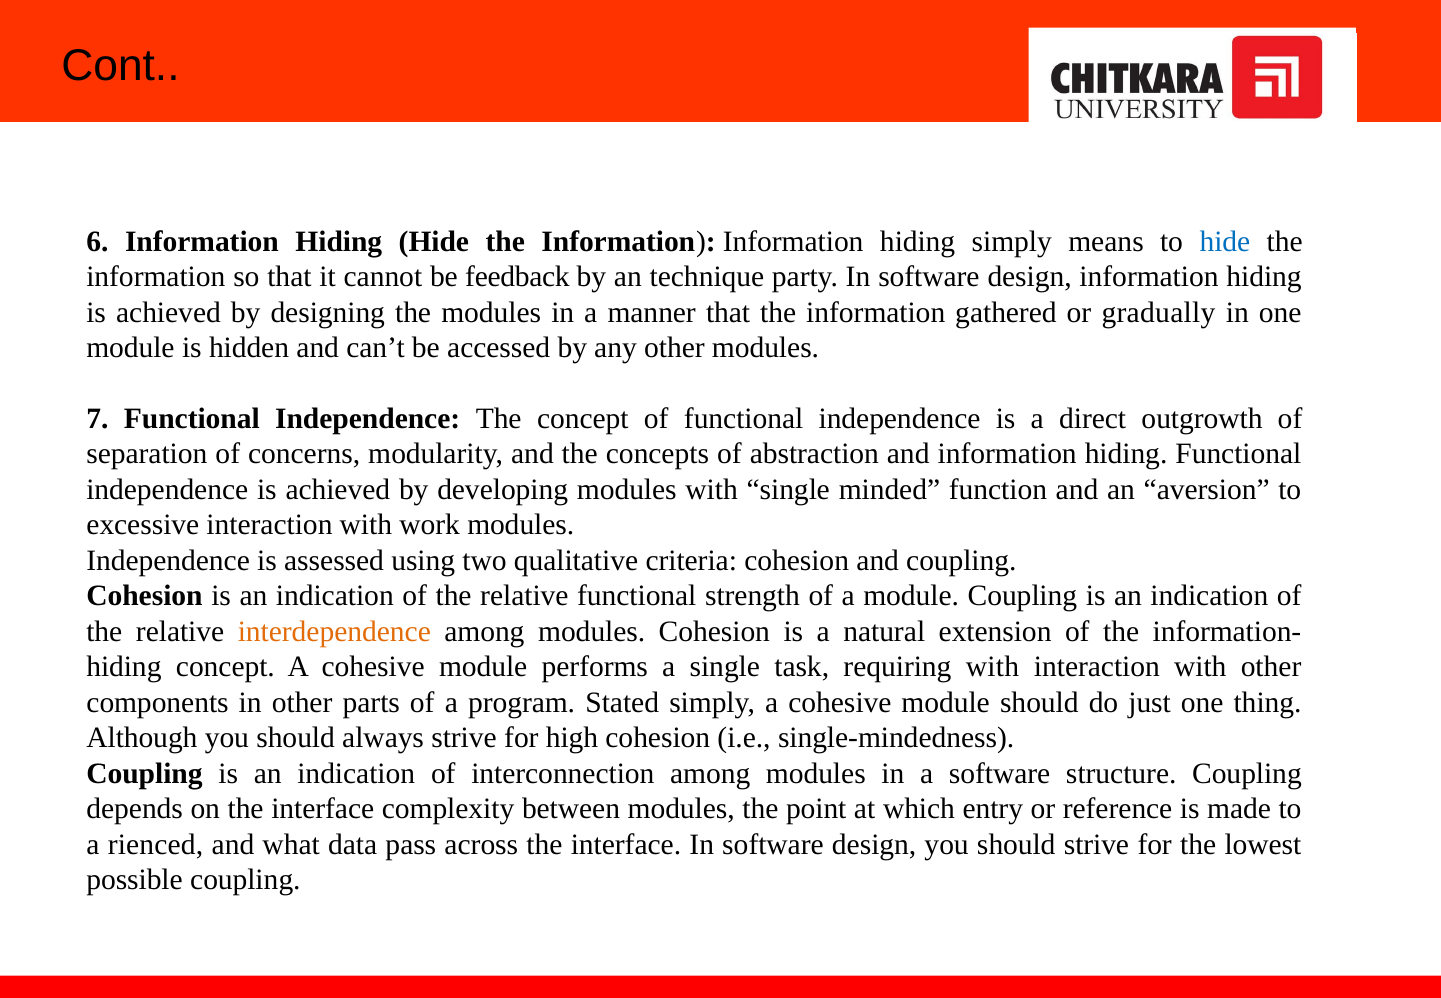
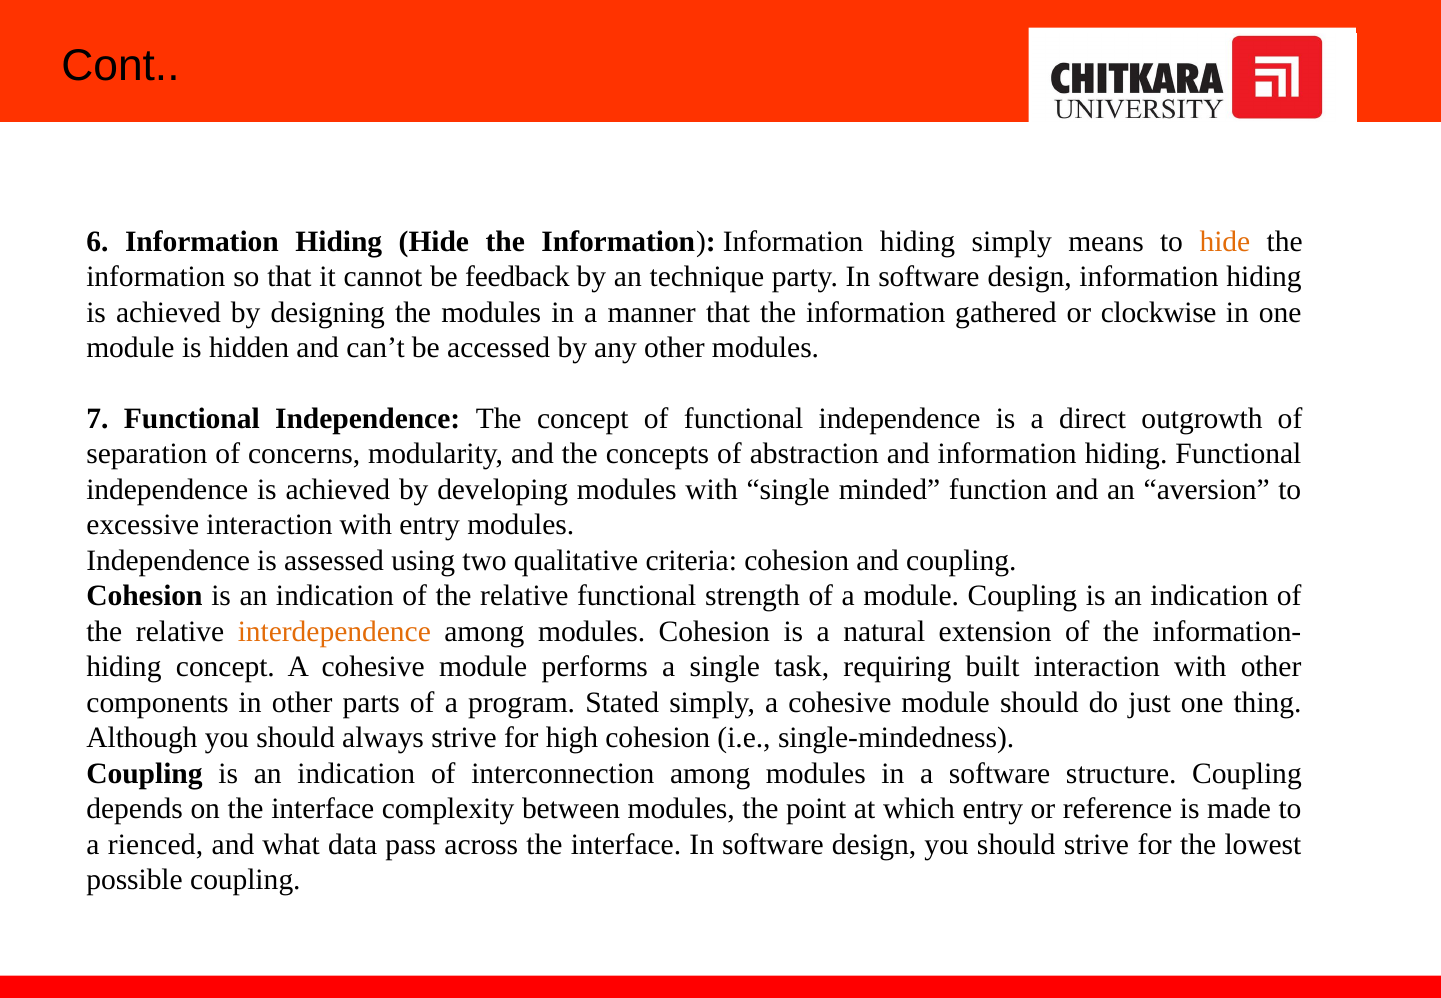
hide at (1225, 241) colour: blue -> orange
gradually: gradually -> clockwise
with work: work -> entry
requiring with: with -> built
